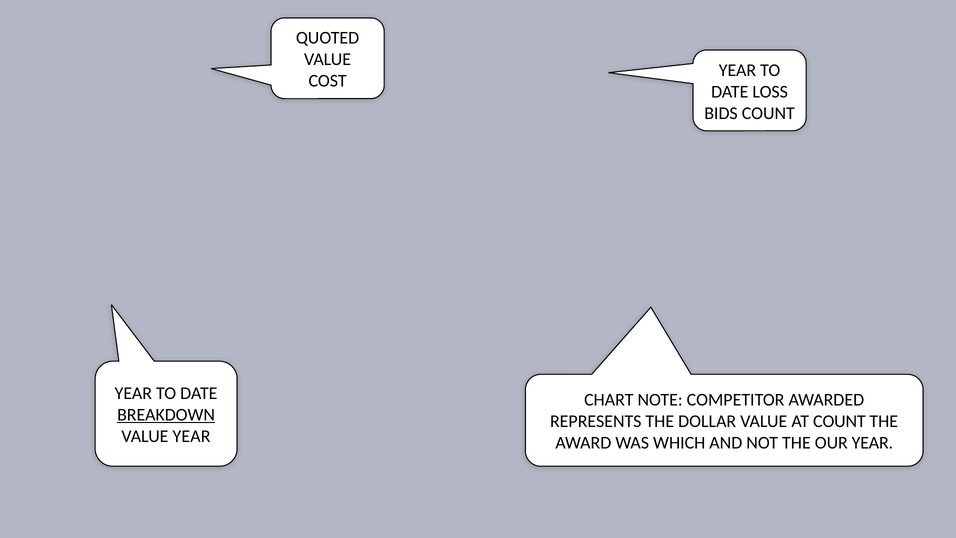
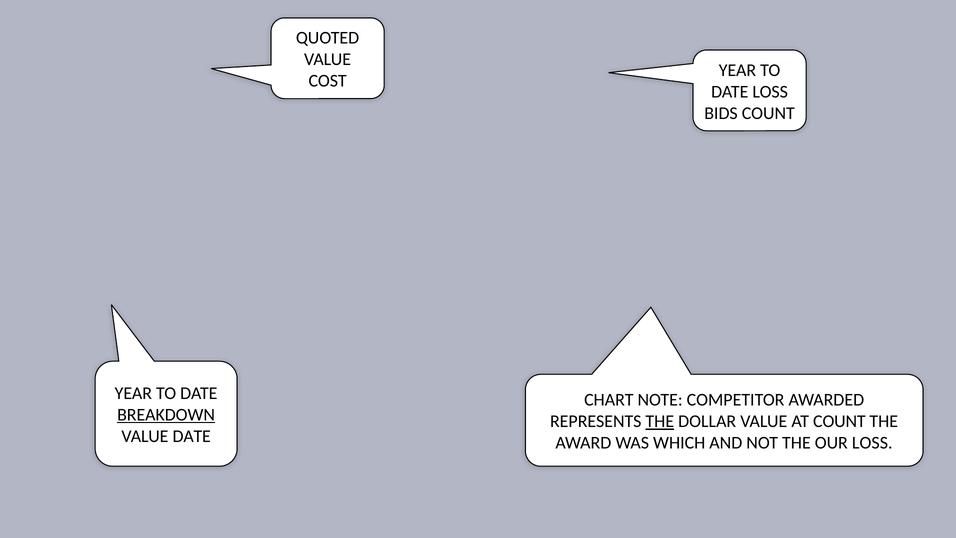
THE at (660, 421) underline: none -> present
VALUE YEAR: YEAR -> DATE
OUR YEAR: YEAR -> LOSS
